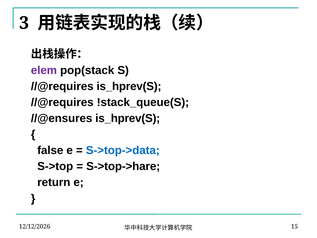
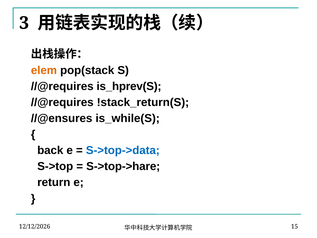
elem colour: purple -> orange
!stack_queue(S: !stack_queue(S -> !stack_return(S
//@ensures is_hprev(S: is_hprev(S -> is_while(S
false: false -> back
